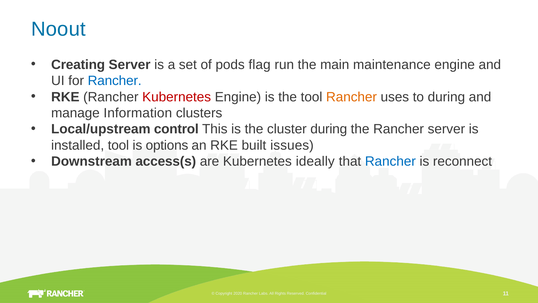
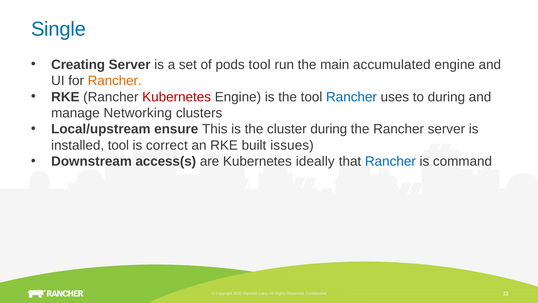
Noout: Noout -> Single
pods flag: flag -> tool
maintenance: maintenance -> accumulated
Rancher at (115, 81) colour: blue -> orange
Rancher at (352, 97) colour: orange -> blue
Information: Information -> Networking
control: control -> ensure
options: options -> correct
reconnect: reconnect -> command
